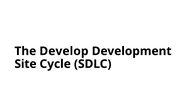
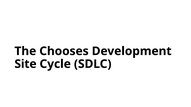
Develop: Develop -> Chooses
